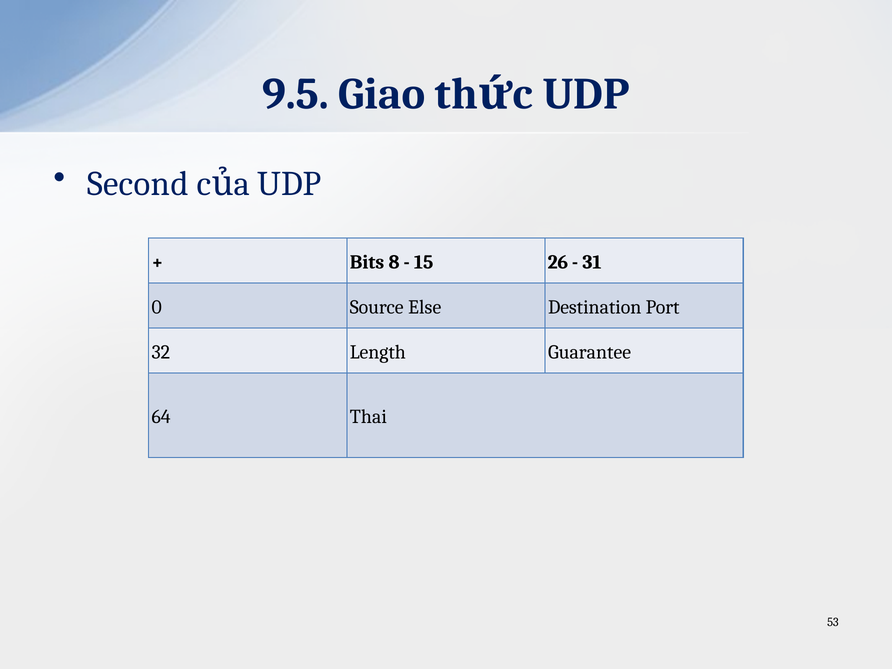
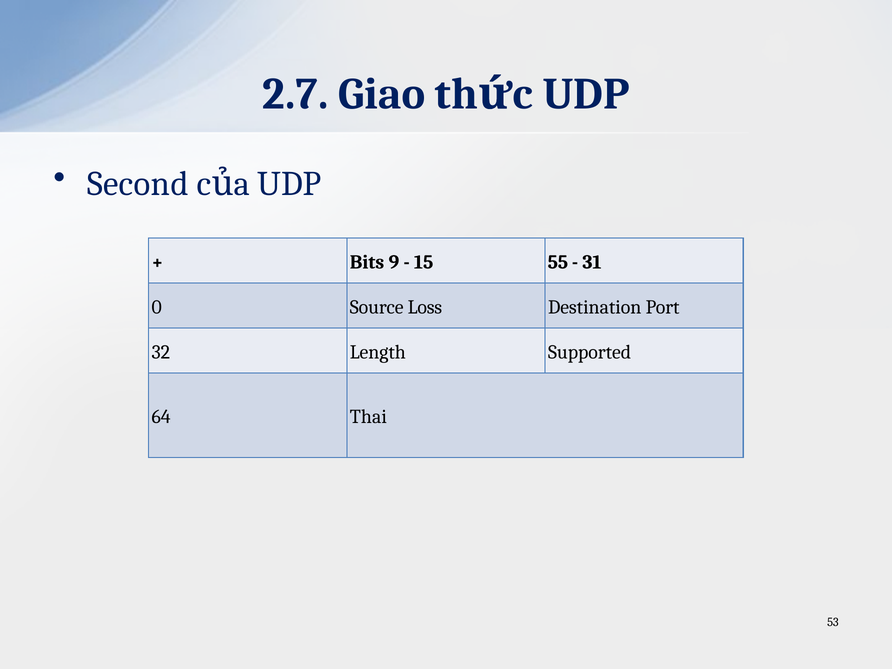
9.5: 9.5 -> 2.7
8: 8 -> 9
26: 26 -> 55
Else: Else -> Loss
Guarantee: Guarantee -> Supported
